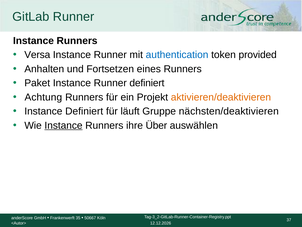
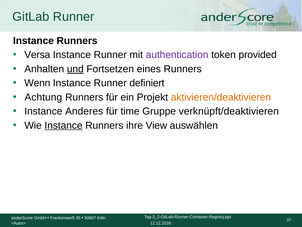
authentication colour: blue -> purple
und underline: none -> present
Paket: Paket -> Wenn
Instance Definiert: Definiert -> Anderes
läuft: läuft -> time
nächsten/deaktivieren: nächsten/deaktivieren -> verknüpft/deaktivieren
Über: Über -> View
